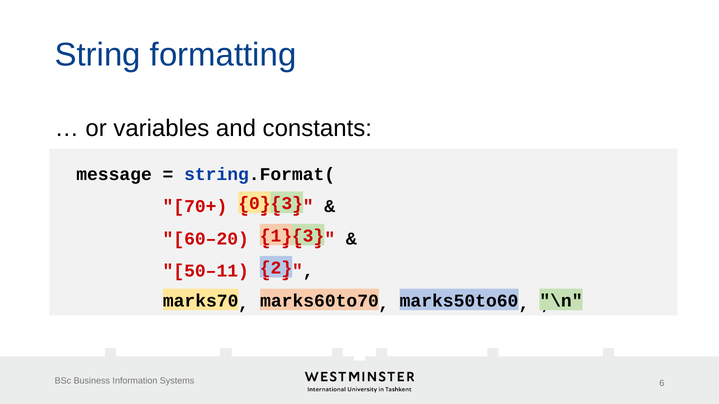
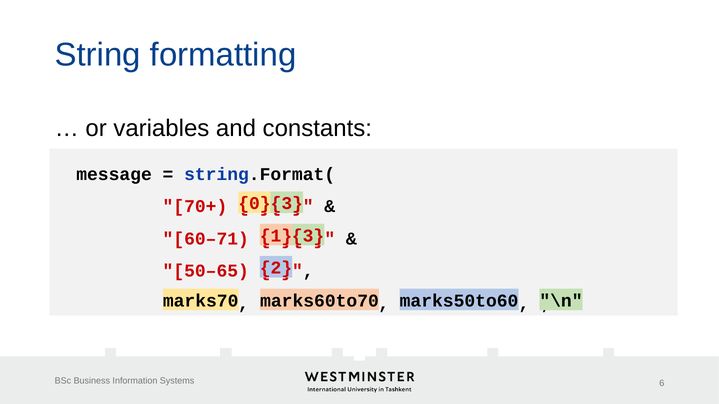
60–20: 60–20 -> 60–71
50–11: 50–11 -> 50–65
